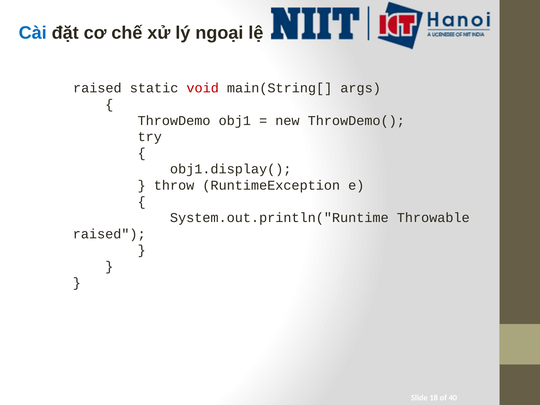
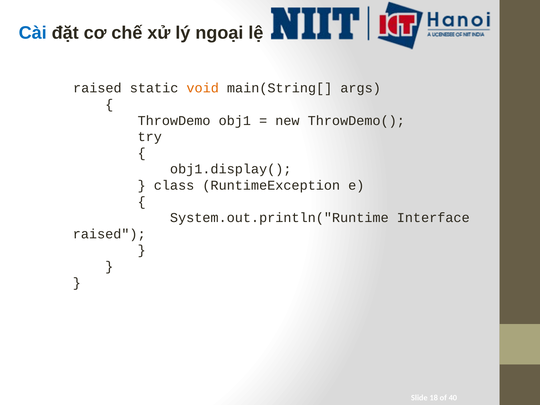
void colour: red -> orange
throw: throw -> class
Throwable: Throwable -> Interface
